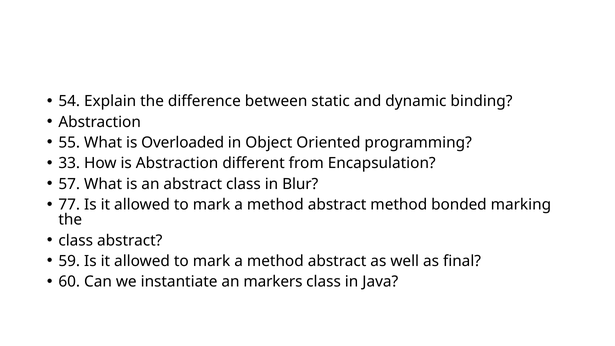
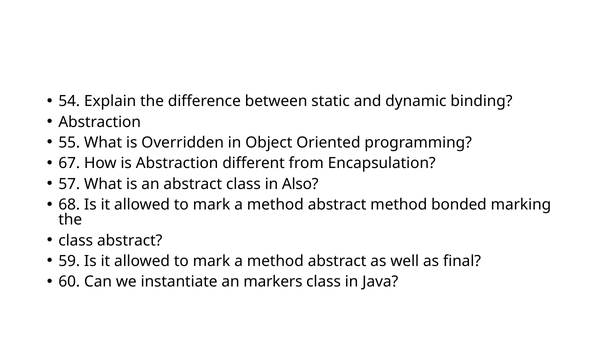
Overloaded: Overloaded -> Overridden
33: 33 -> 67
Blur: Blur -> Also
77: 77 -> 68
